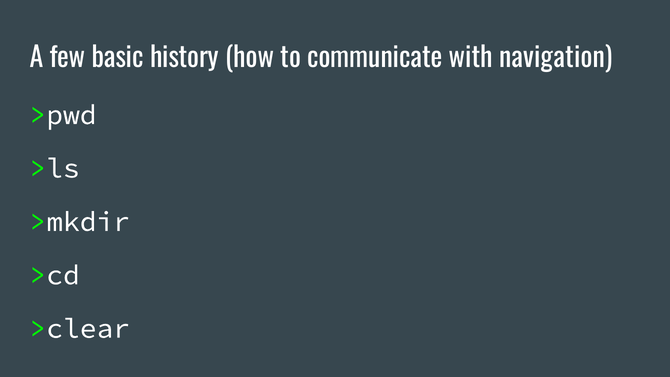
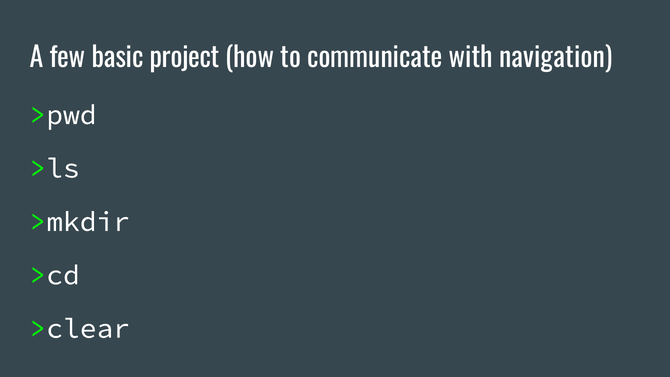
history: history -> project
